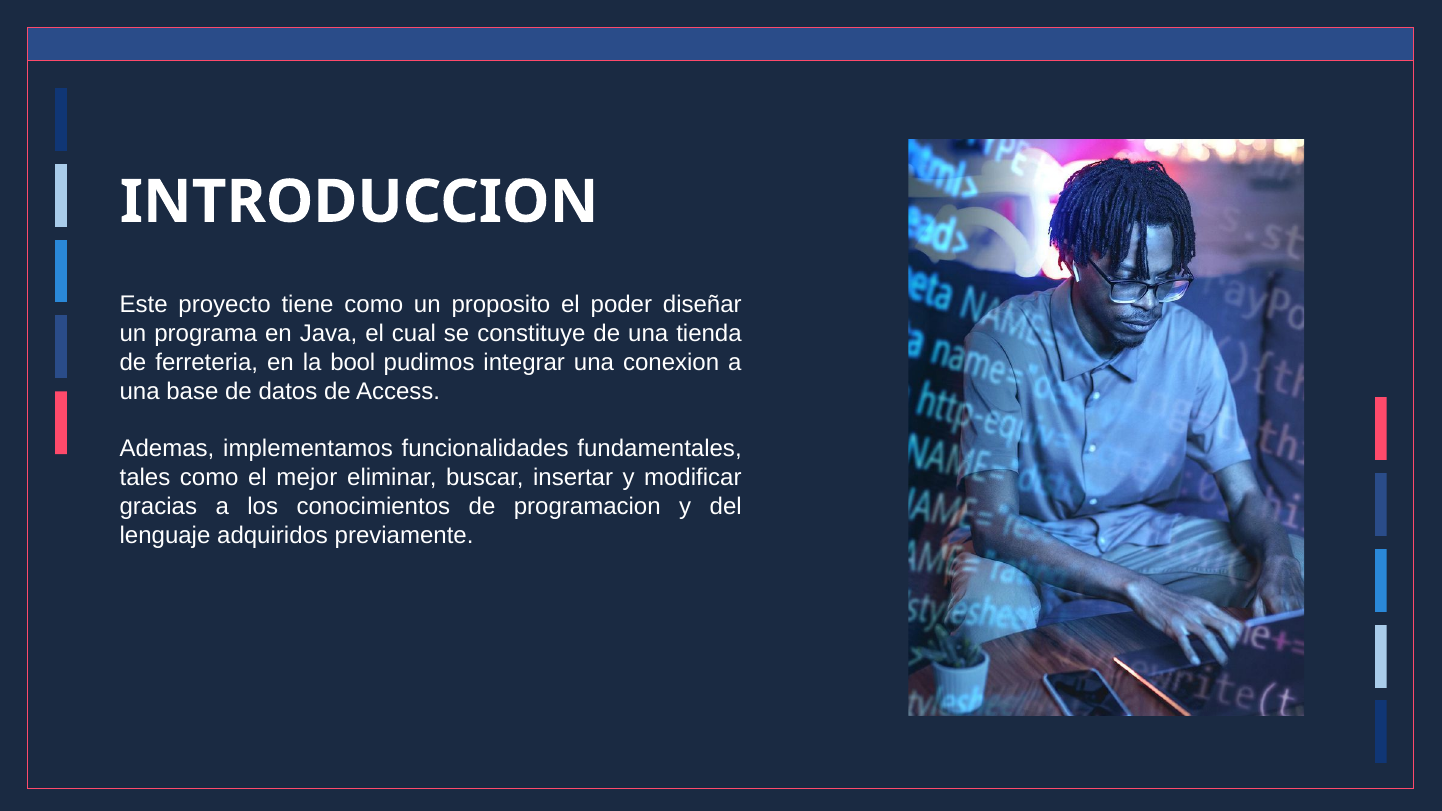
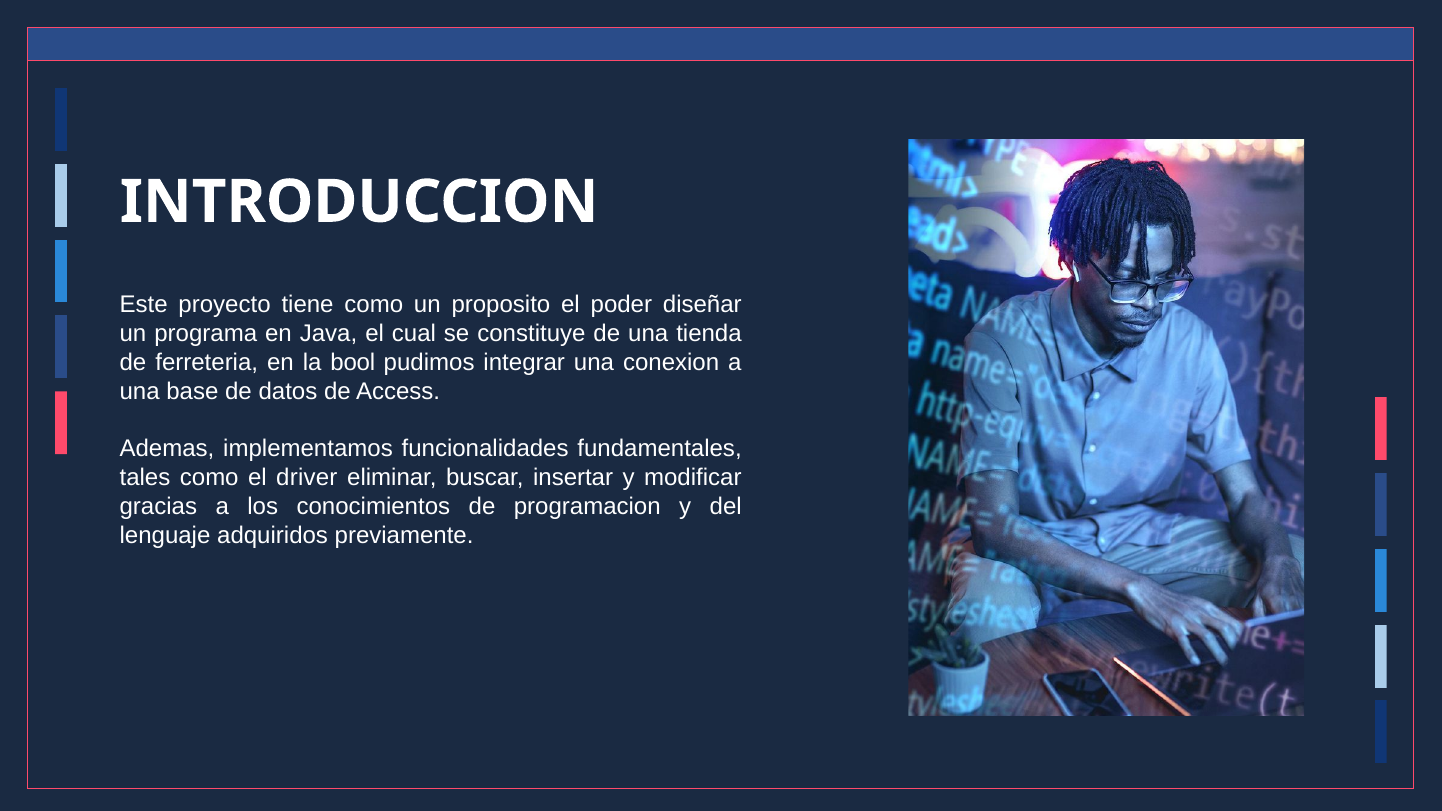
mejor: mejor -> driver
